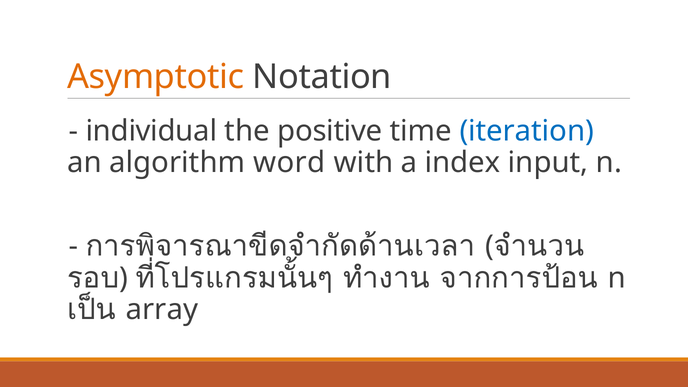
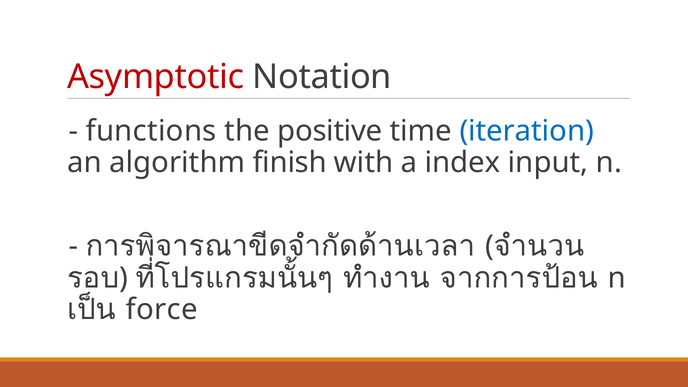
Asymptotic colour: orange -> red
individual: individual -> functions
word: word -> finish
array: array -> force
